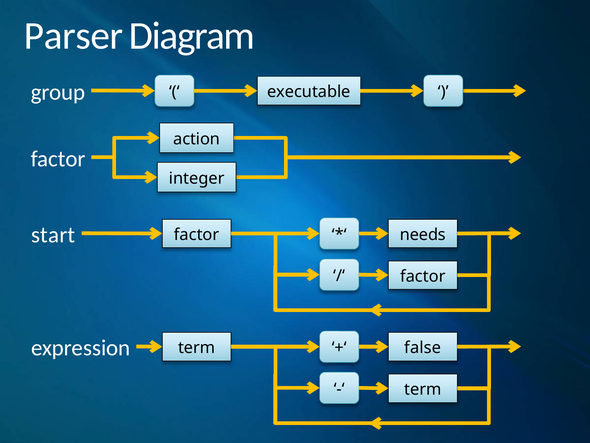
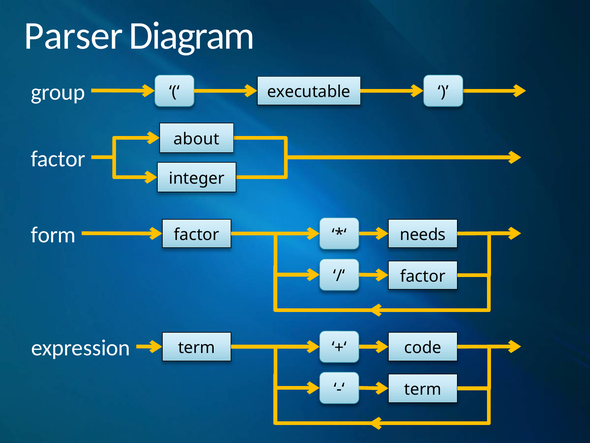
action: action -> about
start: start -> form
false: false -> code
